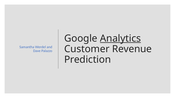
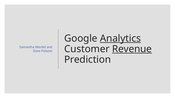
Revenue underline: none -> present
